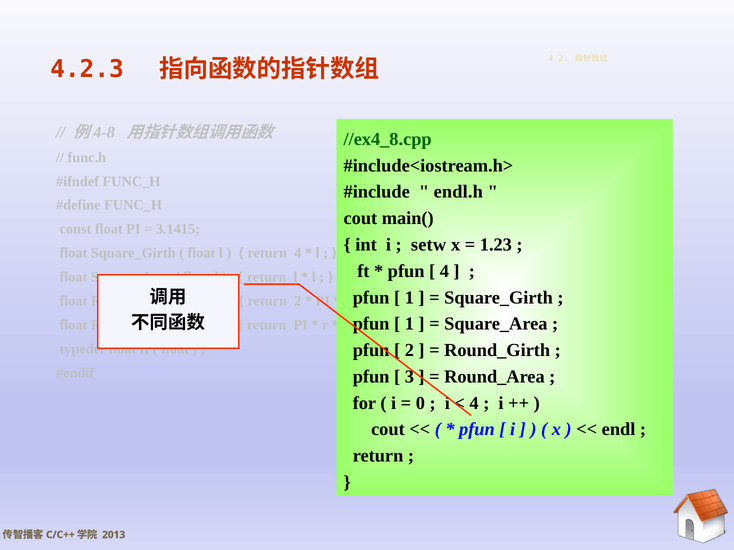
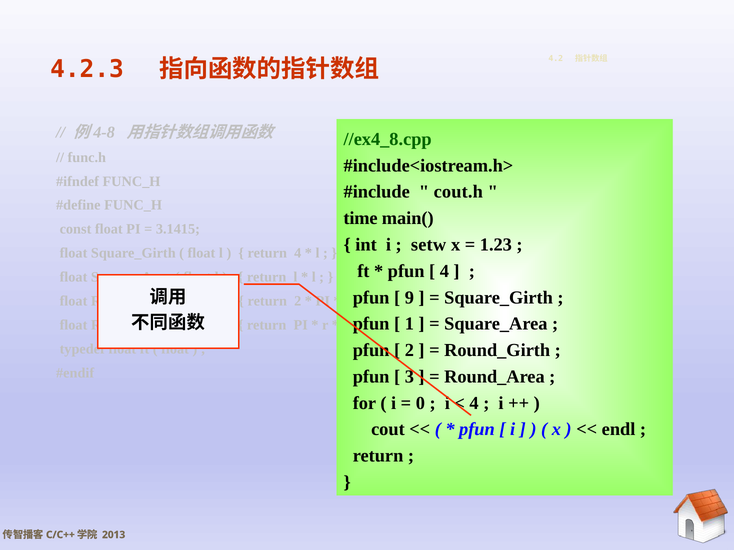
endl.h: endl.h -> cout.h
cout at (360, 219): cout -> time
1 at (409, 298): 1 -> 9
